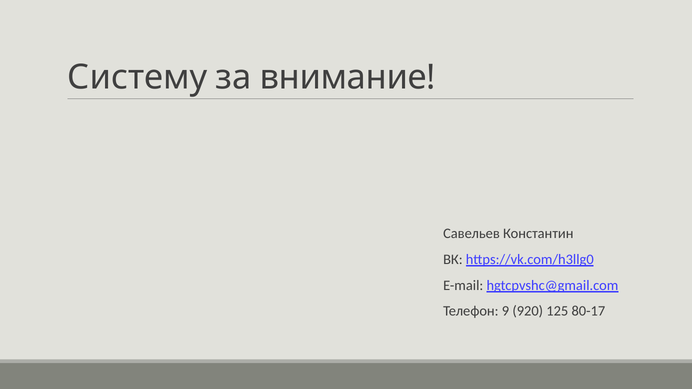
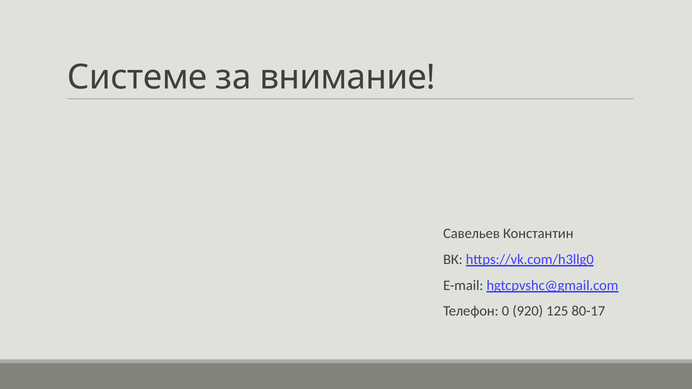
Систему: Систему -> Системе
9: 9 -> 0
